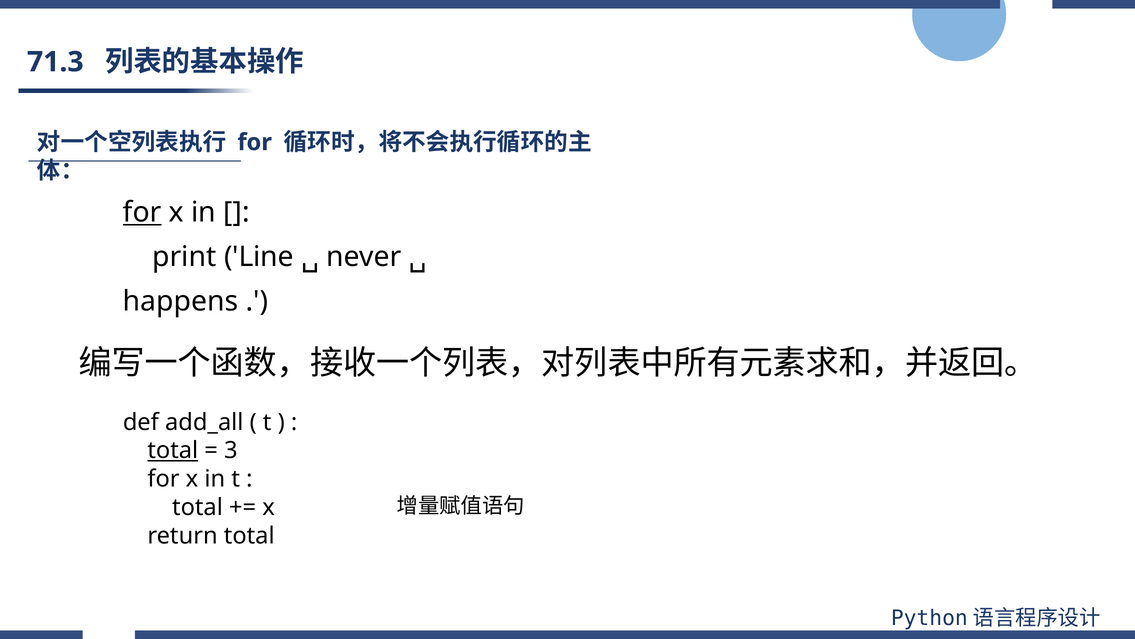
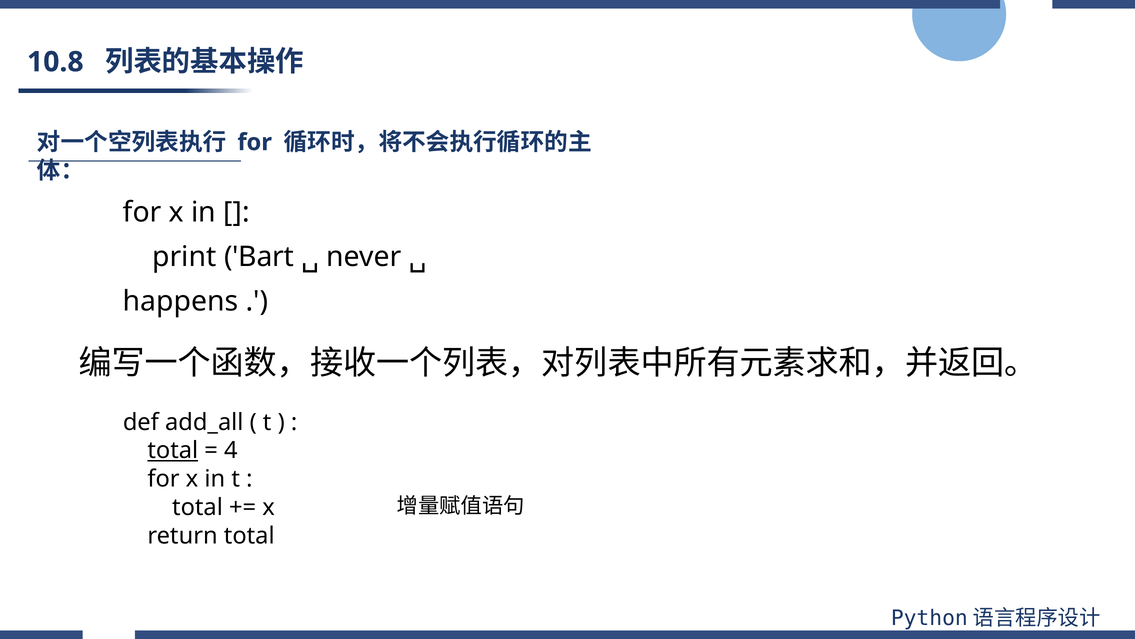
71.3: 71.3 -> 10.8
for at (142, 212) underline: present -> none
Line: Line -> Bart
3: 3 -> 4
